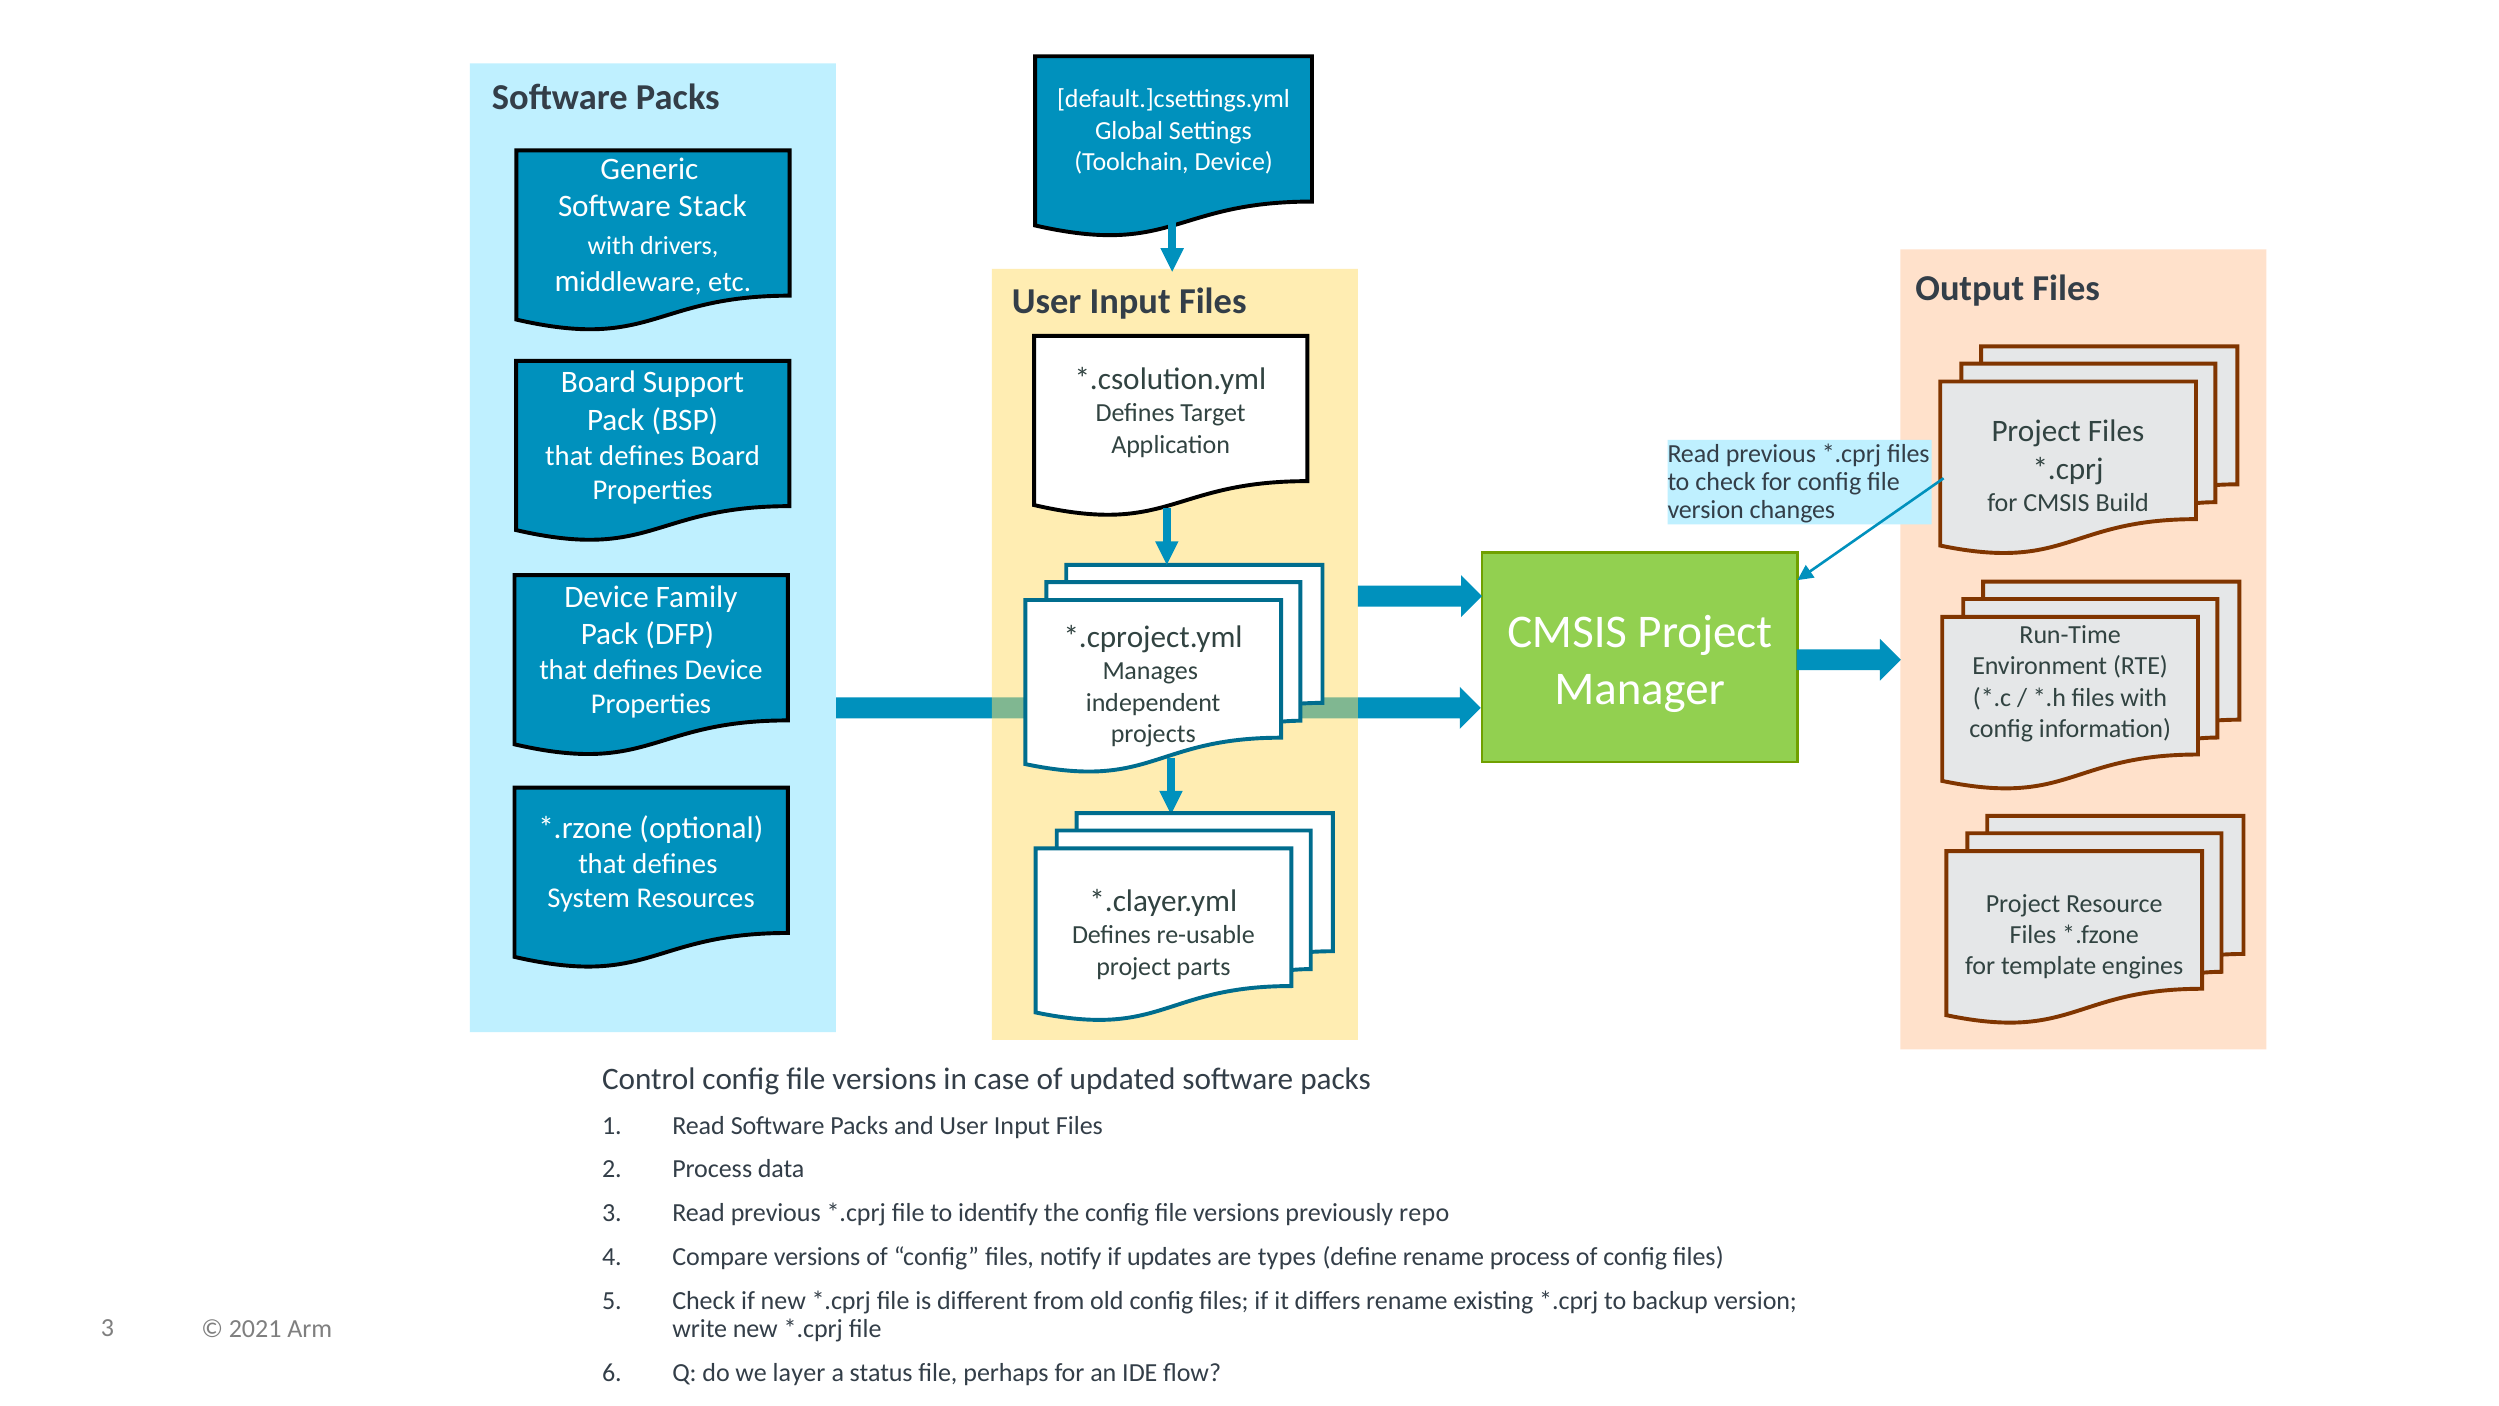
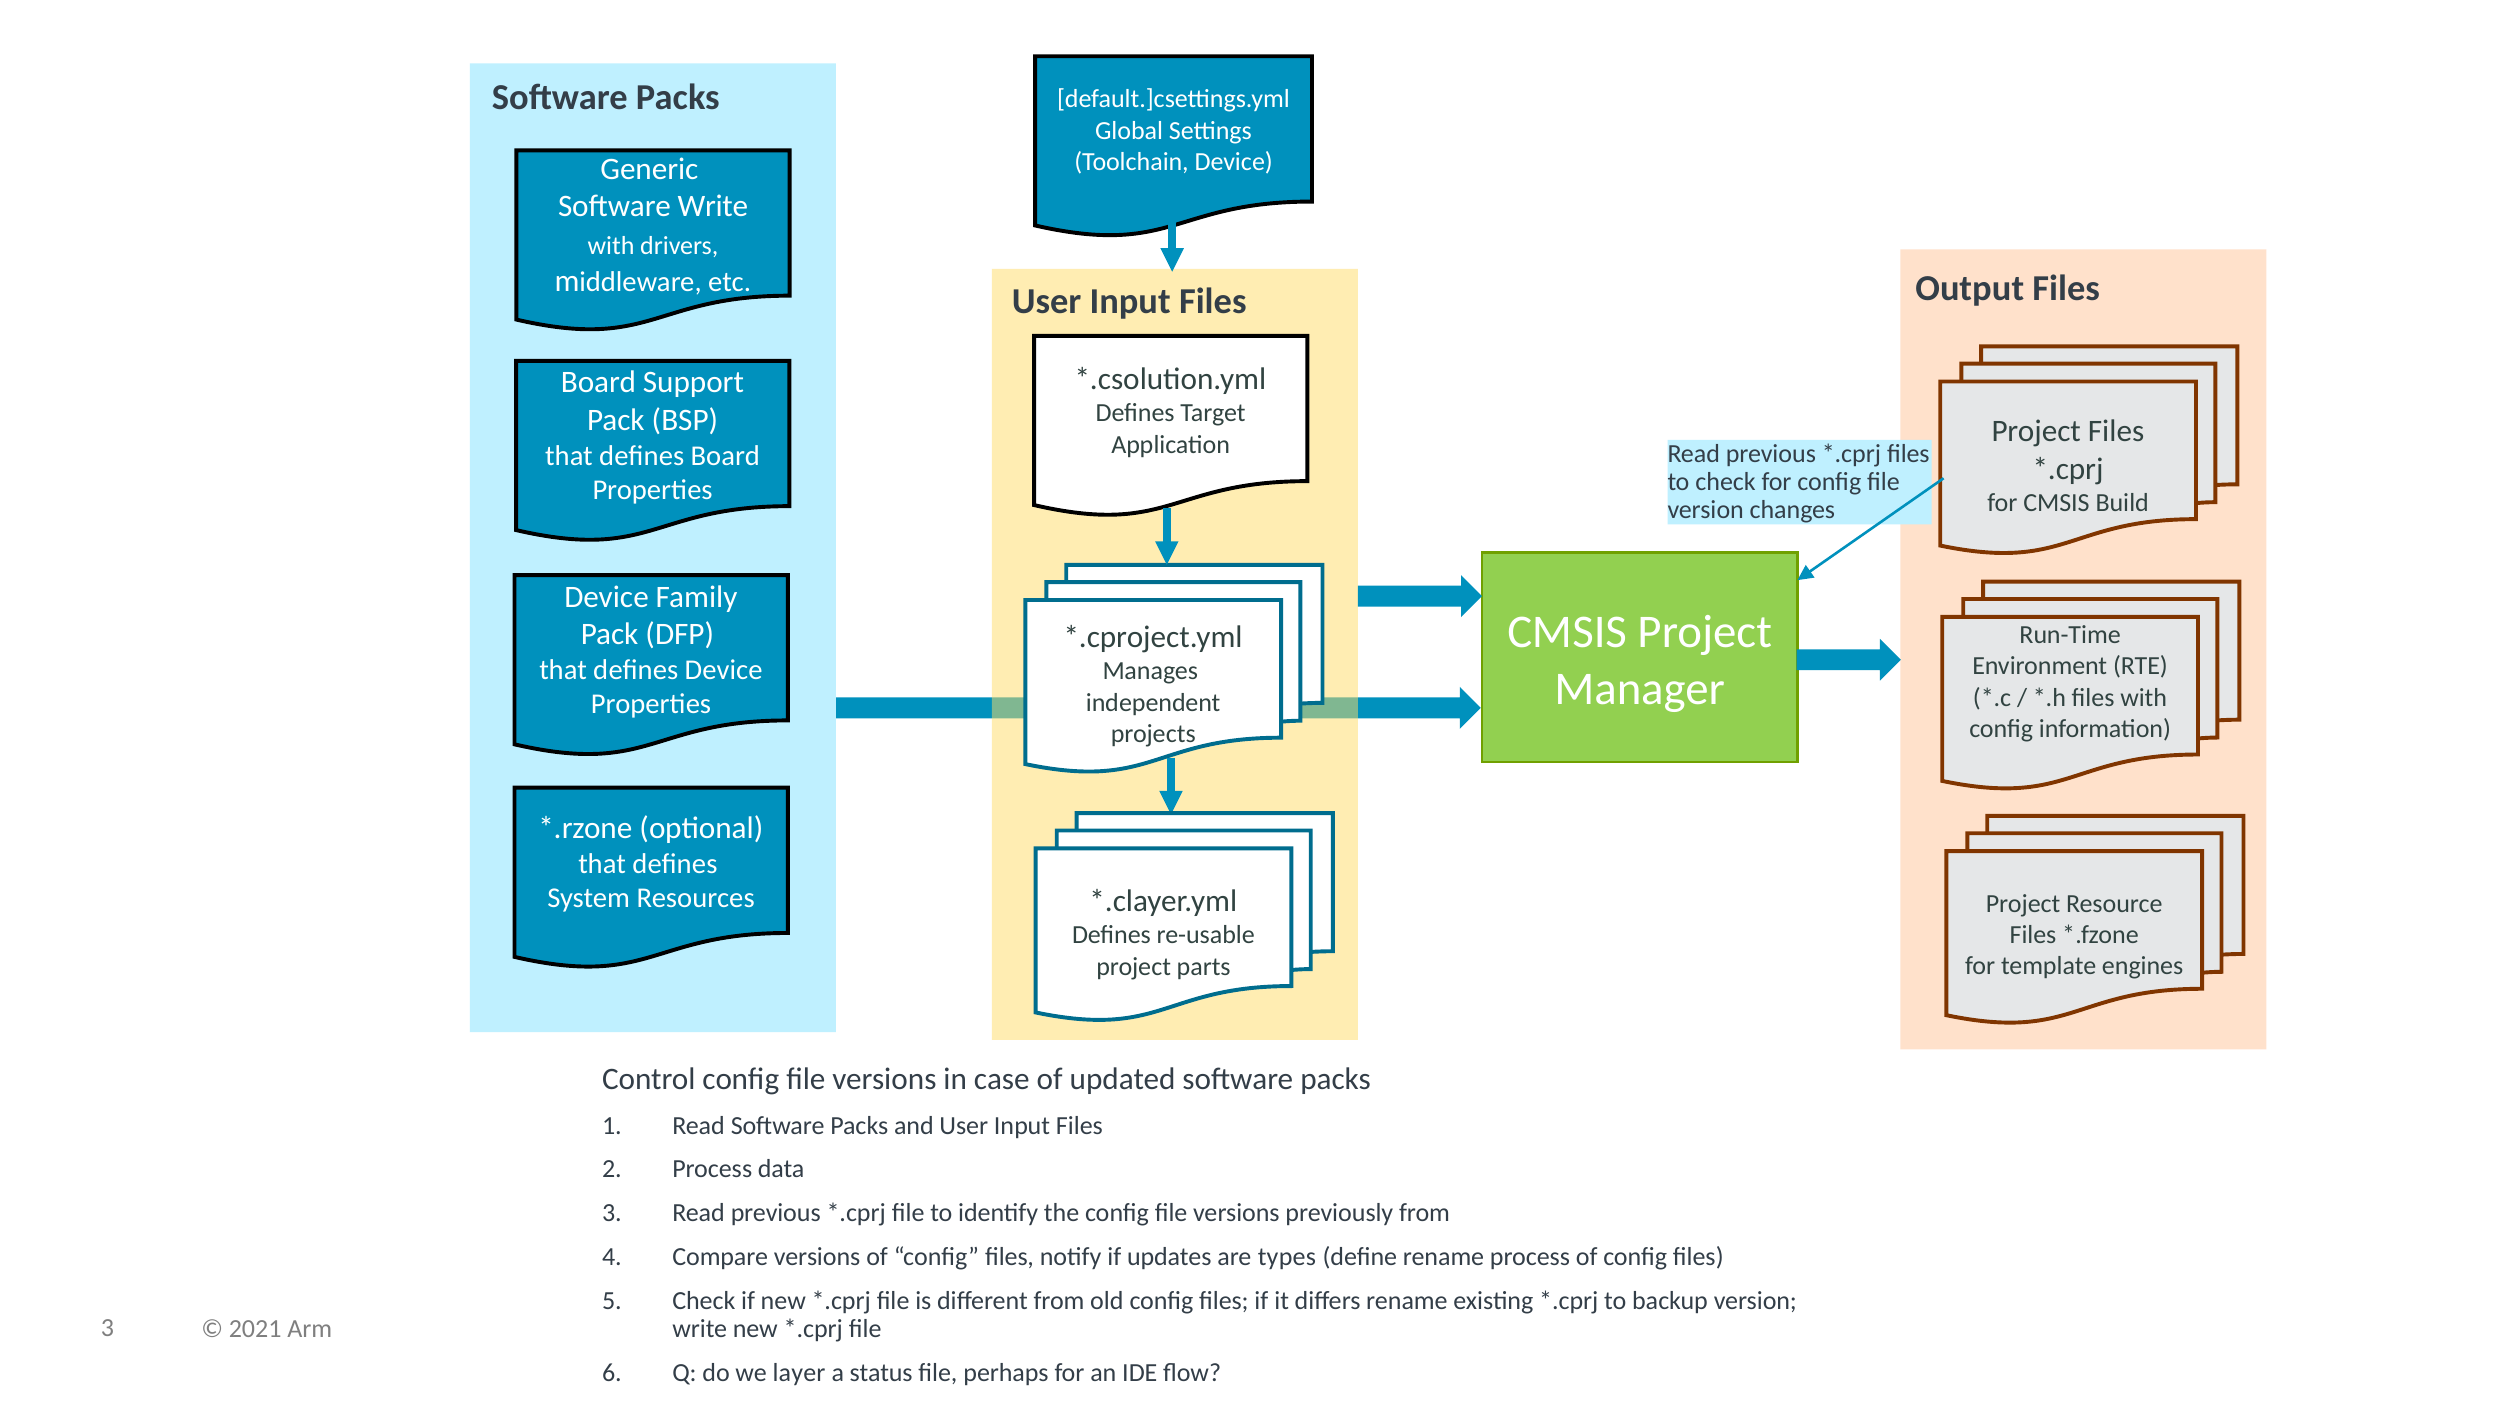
Software Stack: Stack -> Write
previously repo: repo -> from
